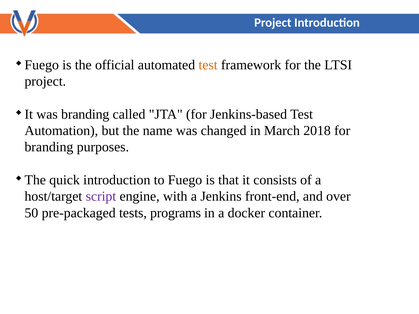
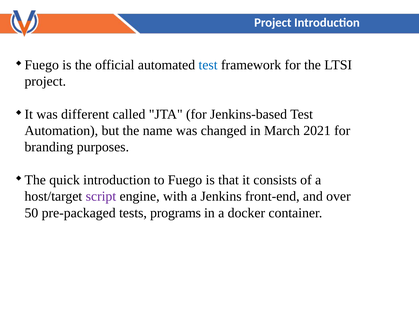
test at (208, 65) colour: orange -> blue
was branding: branding -> different
2018: 2018 -> 2021
